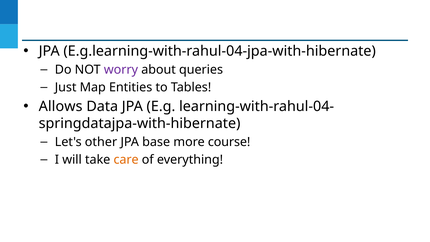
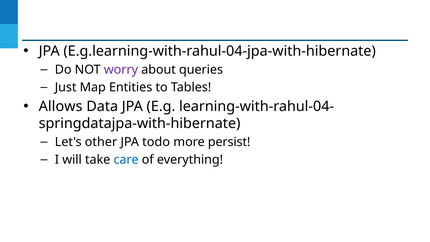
base: base -> todo
course: course -> persist
care colour: orange -> blue
